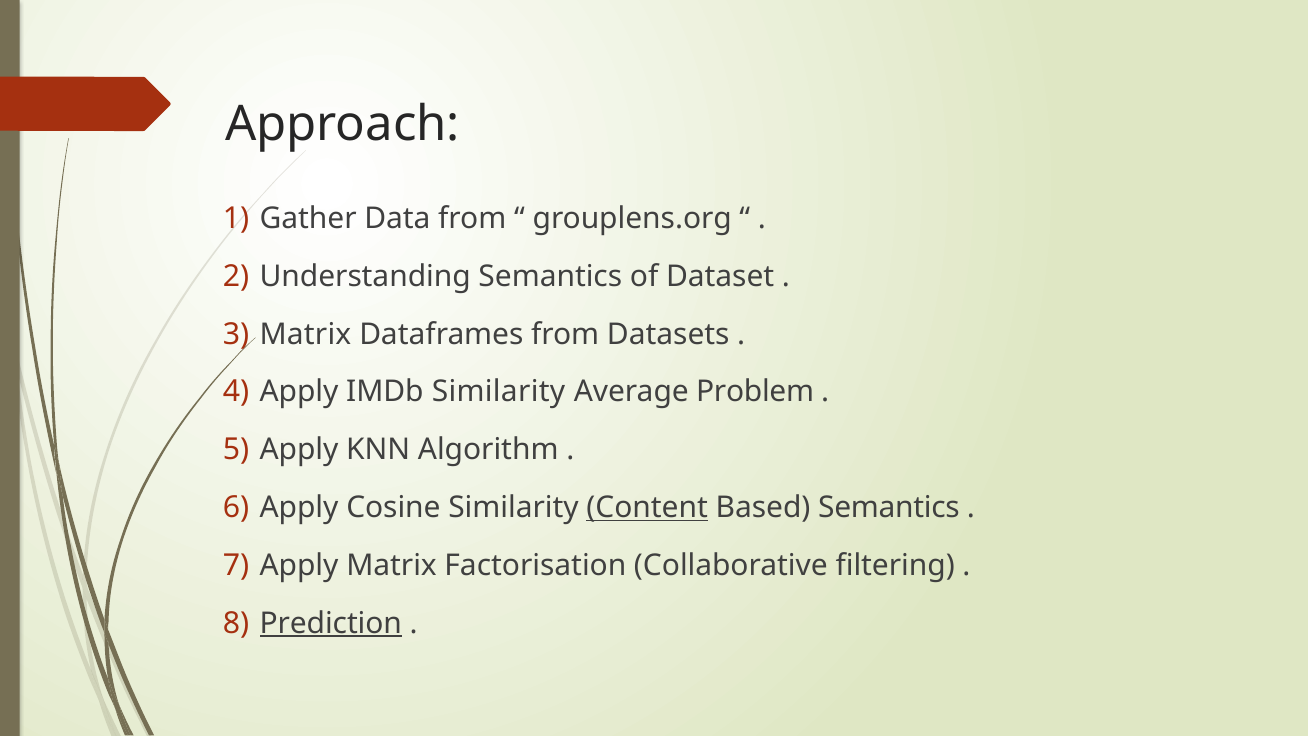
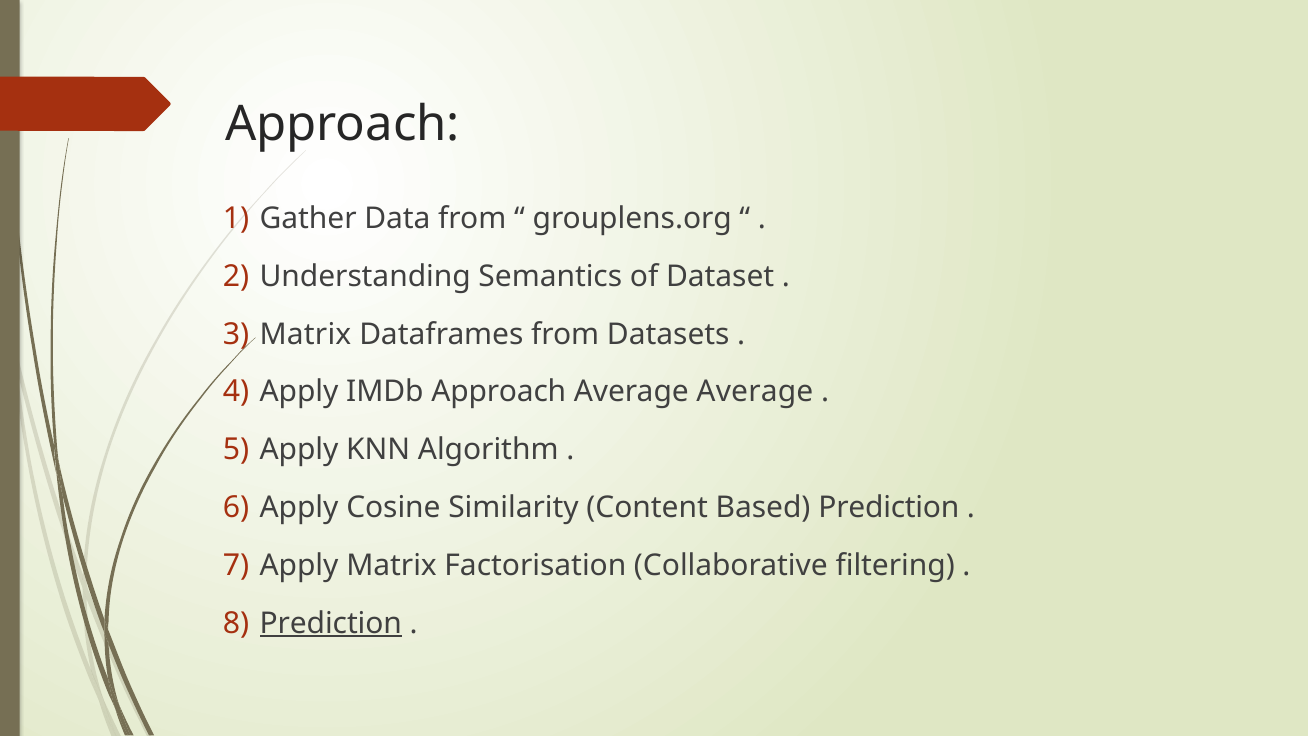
IMDb Similarity: Similarity -> Approach
Average Problem: Problem -> Average
Content underline: present -> none
Based Semantics: Semantics -> Prediction
